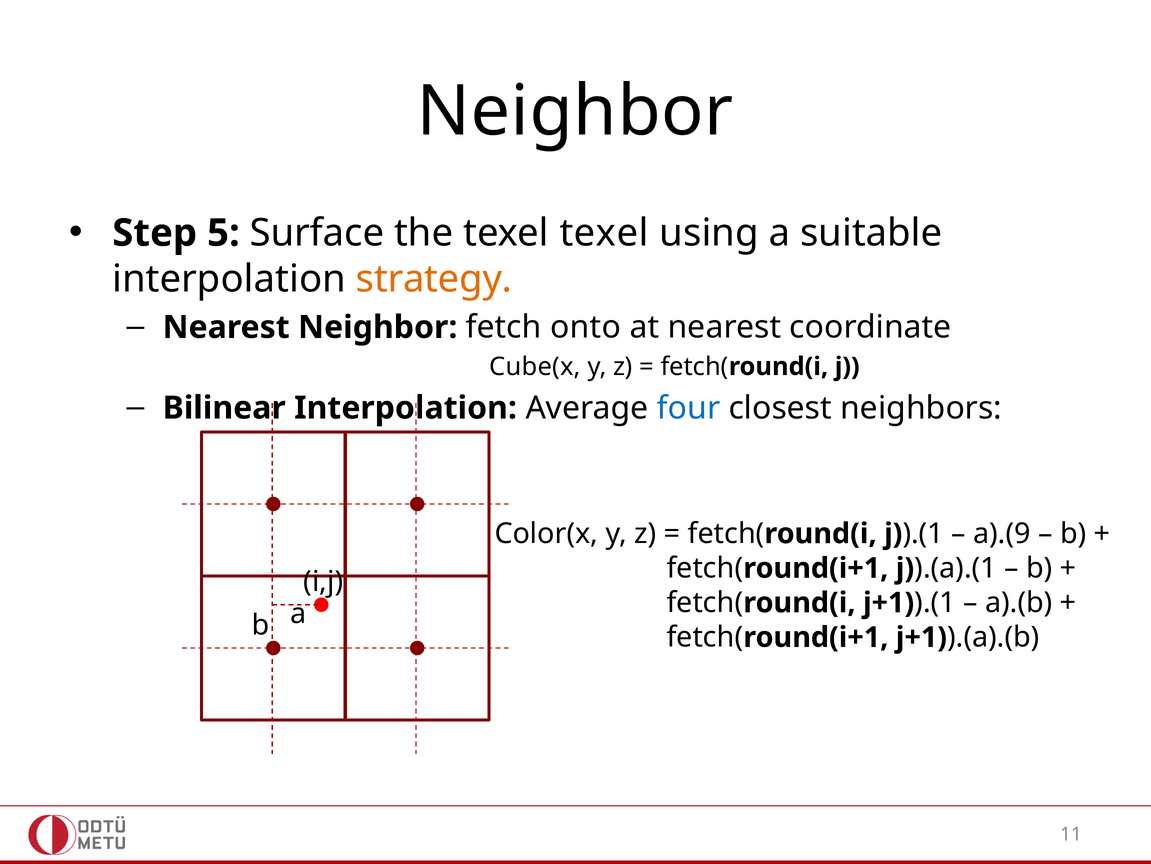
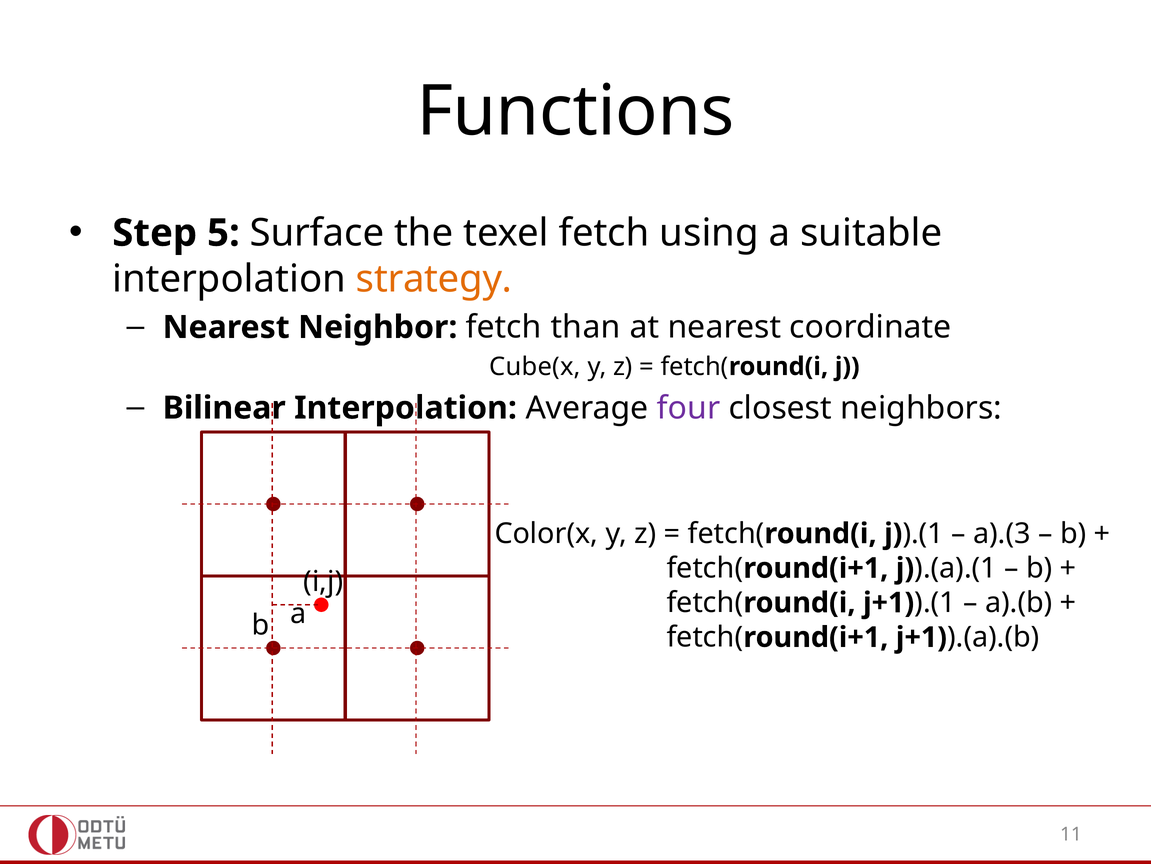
Neighbor at (575, 111): Neighbor -> Functions
texel texel: texel -> fetch
onto: onto -> than
four colour: blue -> purple
a).(9: a).(9 -> a).(3
